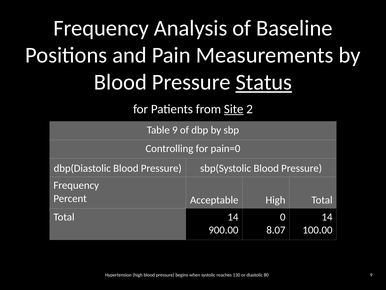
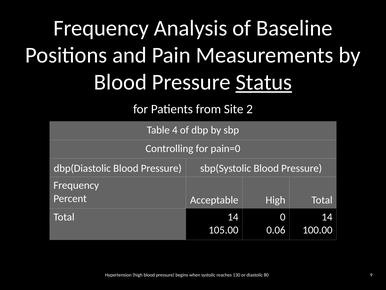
Site underline: present -> none
Table 9: 9 -> 4
900.00: 900.00 -> 105.00
8.07: 8.07 -> 0.06
